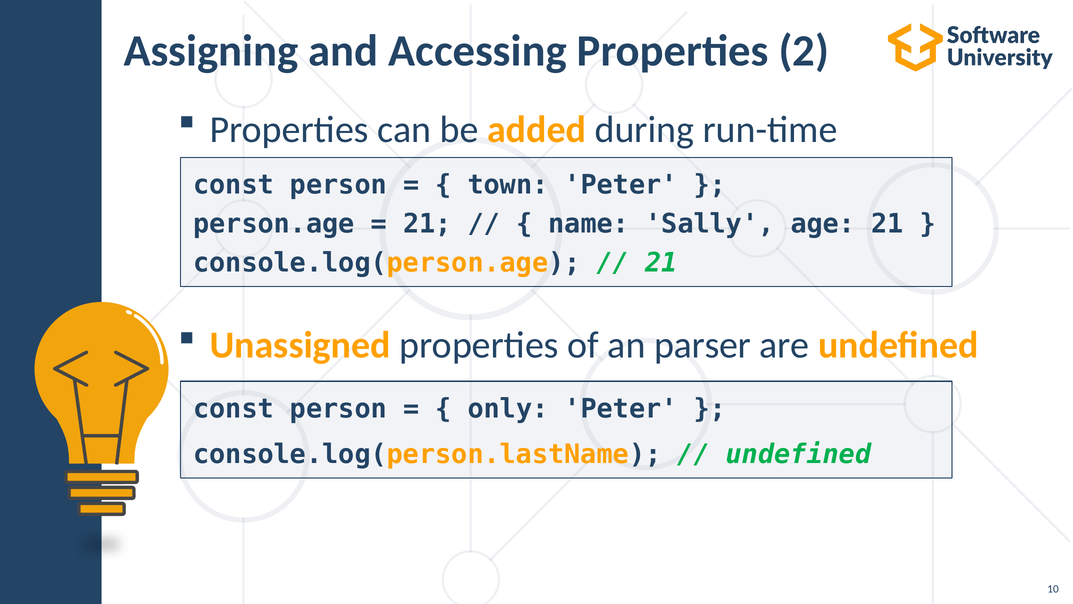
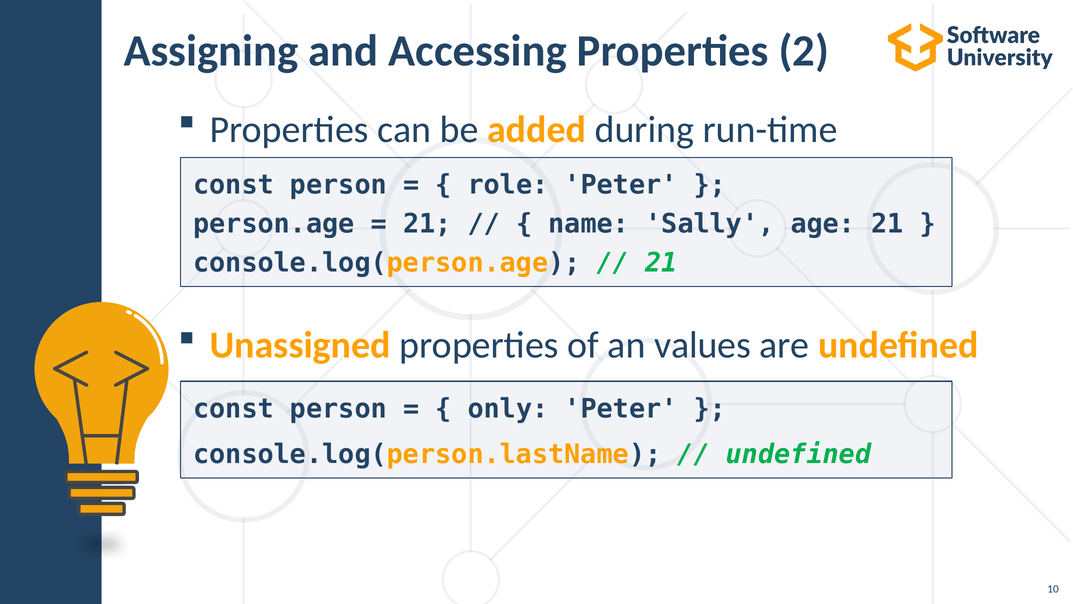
town: town -> role
parser: parser -> values
